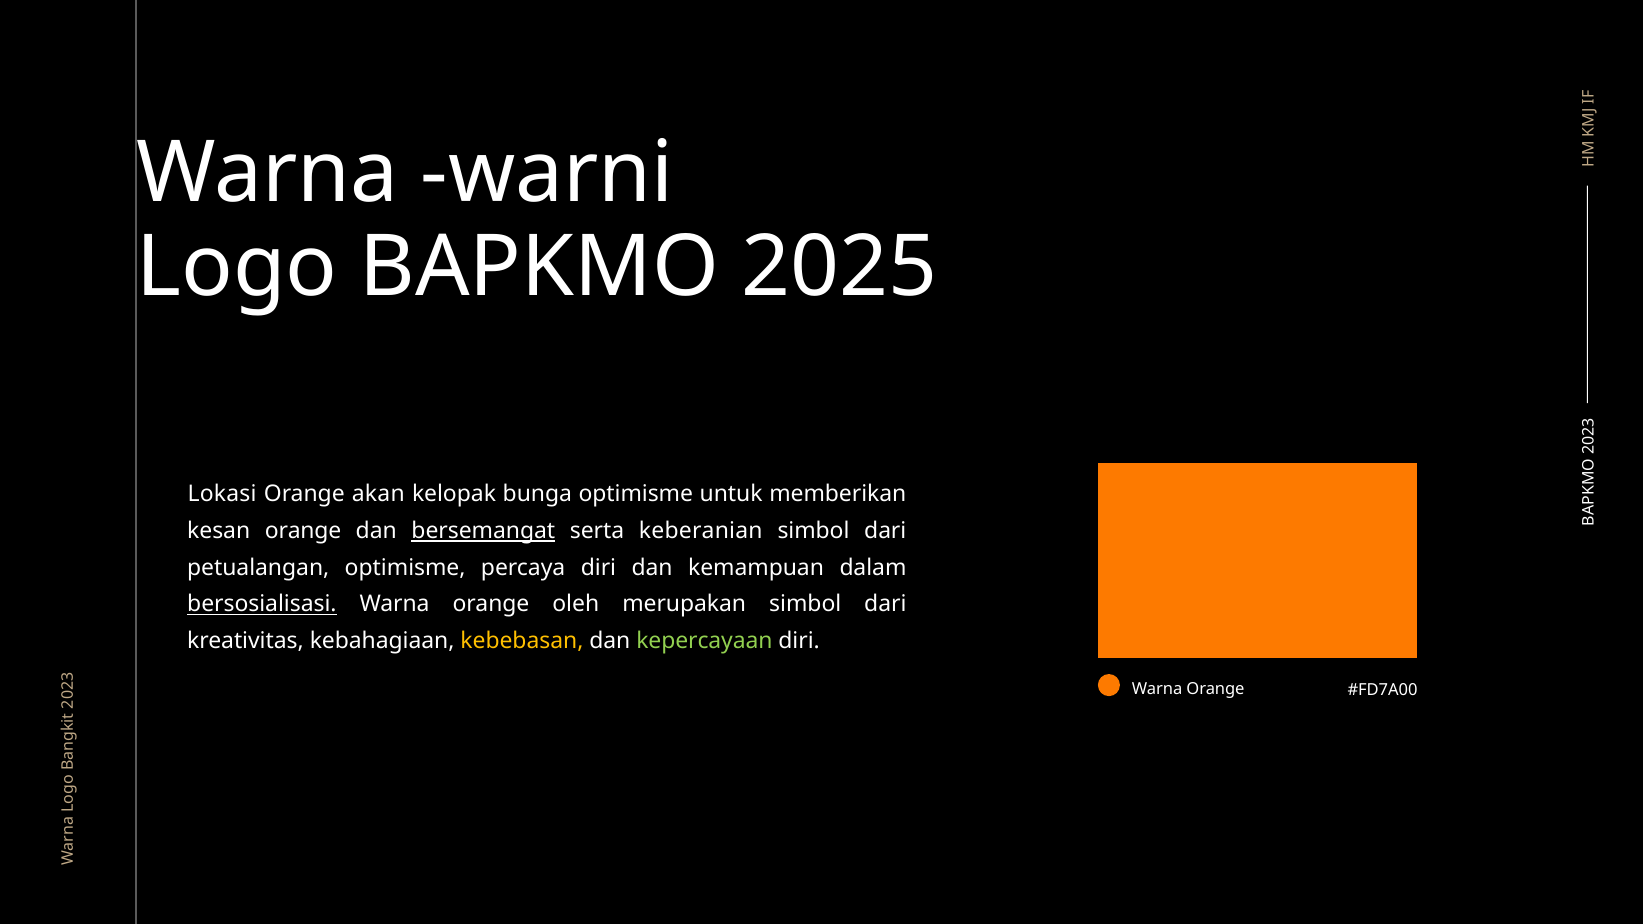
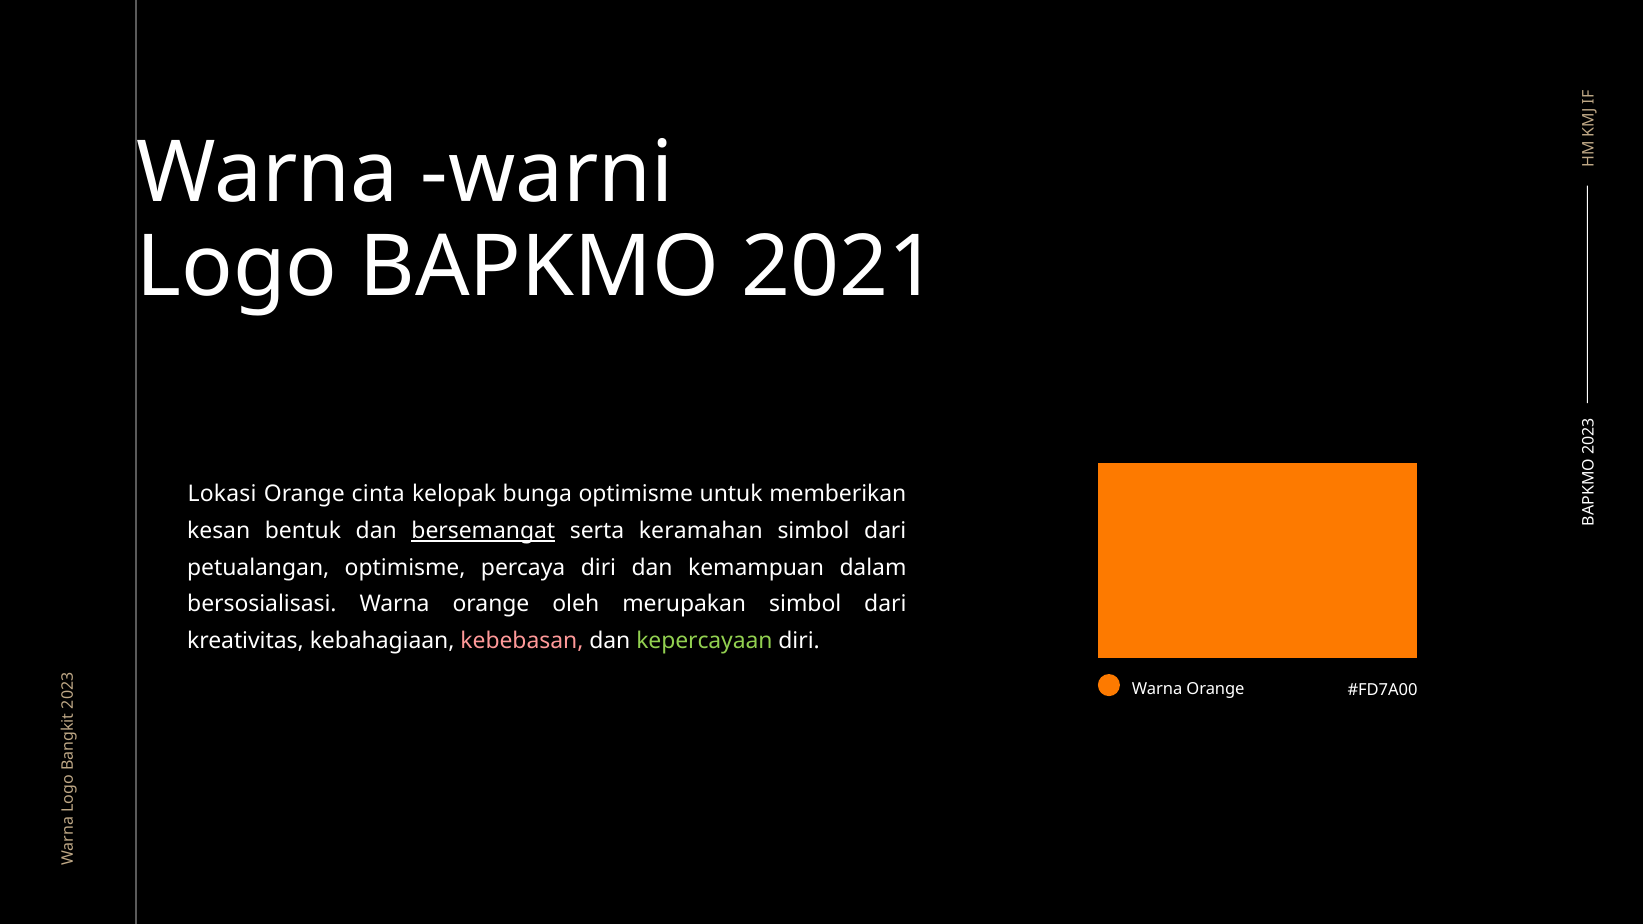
2025: 2025 -> 2021
akan: akan -> cinta
kesan orange: orange -> bentuk
keberanian: keberanian -> keramahan
bersosialisasi underline: present -> none
kebebasan colour: yellow -> pink
